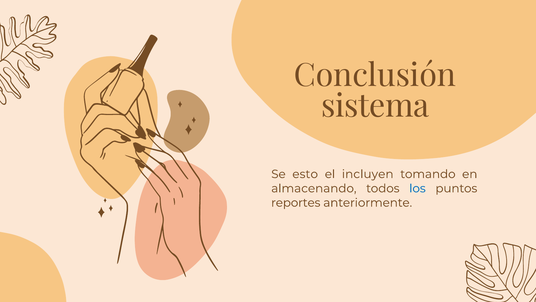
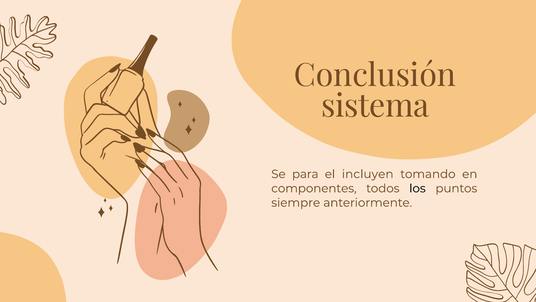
esto: esto -> para
almacenando: almacenando -> componentes
los colour: blue -> black
reportes: reportes -> siempre
